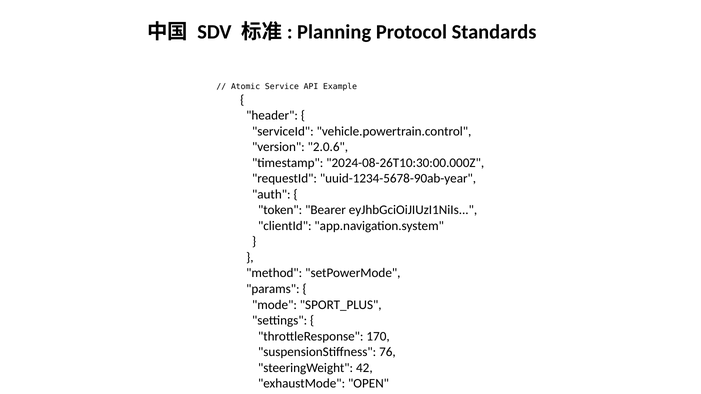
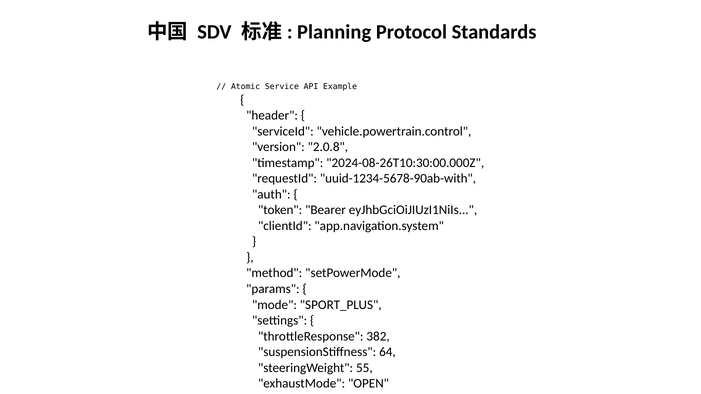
2.0.6: 2.0.6 -> 2.0.8
uuid-1234-5678-90ab-year: uuid-1234-5678-90ab-year -> uuid-1234-5678-90ab-with
170: 170 -> 382
76: 76 -> 64
42: 42 -> 55
